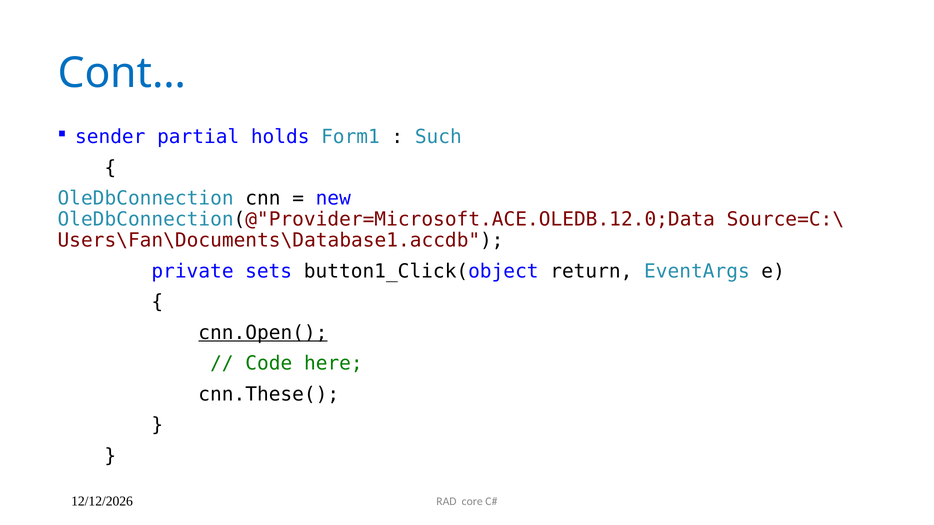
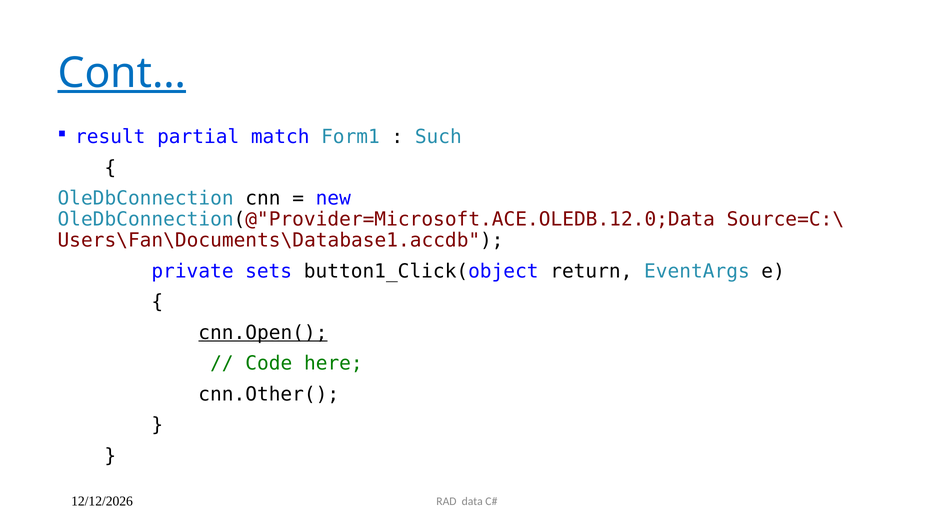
Cont… underline: none -> present
sender: sender -> result
holds: holds -> match
cnn.These(: cnn.These( -> cnn.Other(
core: core -> data
